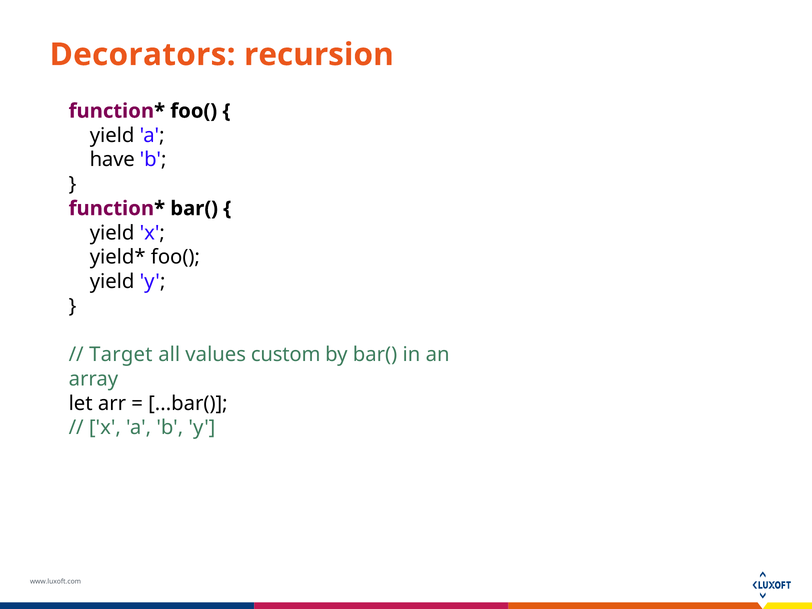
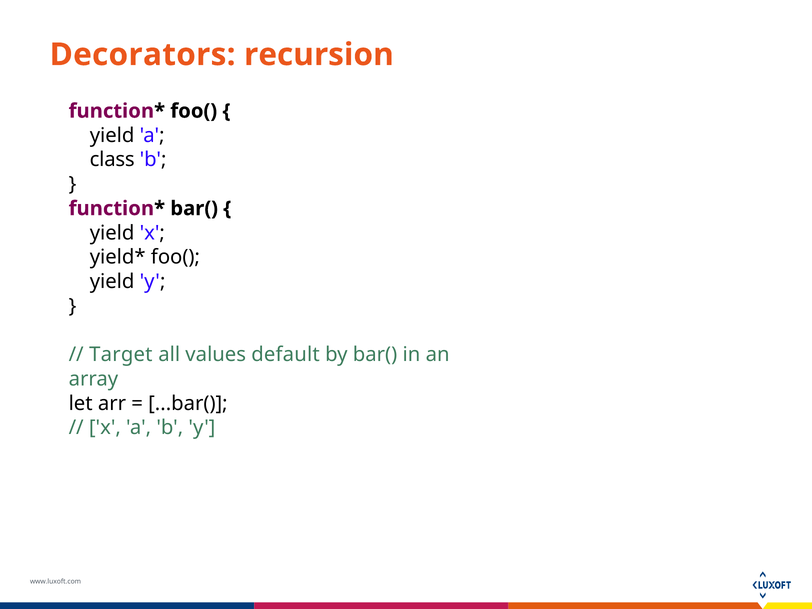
have: have -> class
custom: custom -> default
